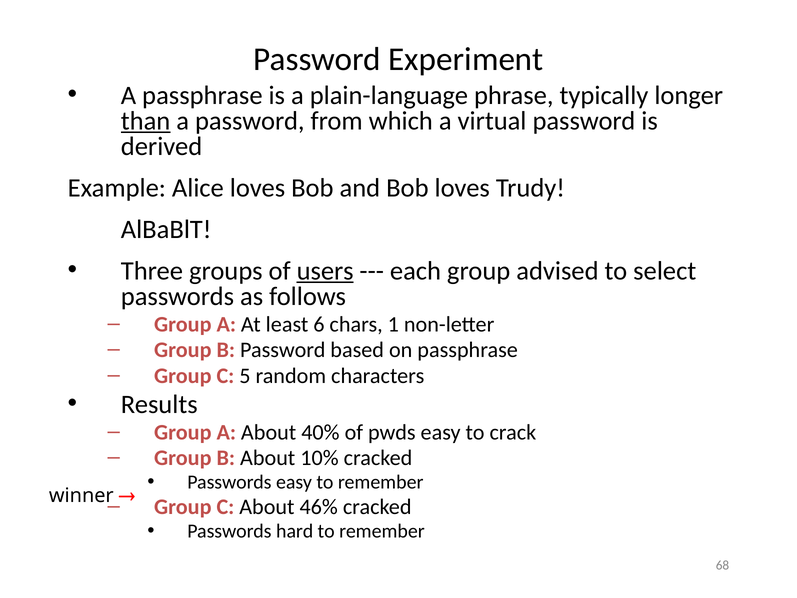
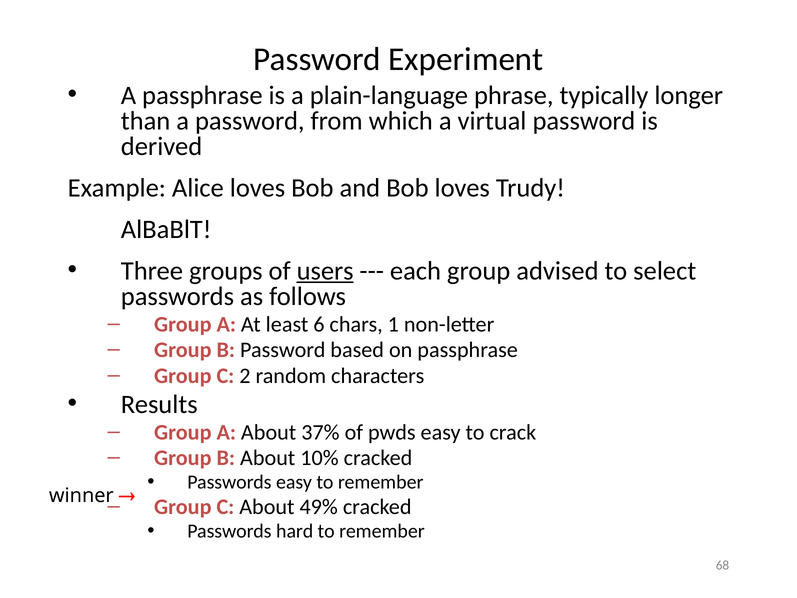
than underline: present -> none
5: 5 -> 2
40%: 40% -> 37%
46%: 46% -> 49%
